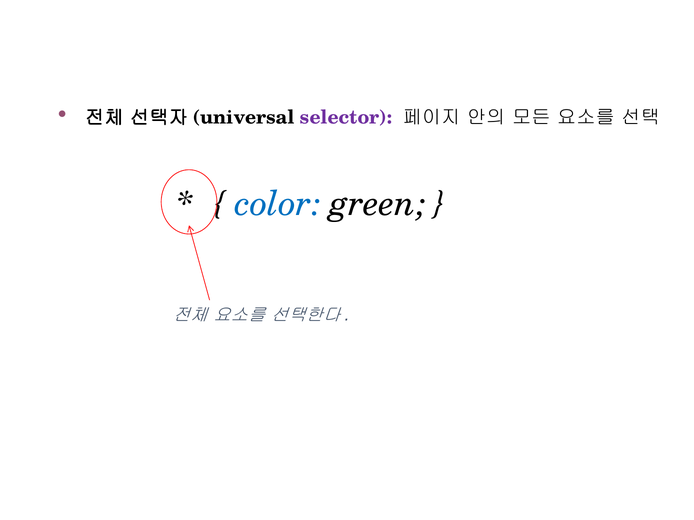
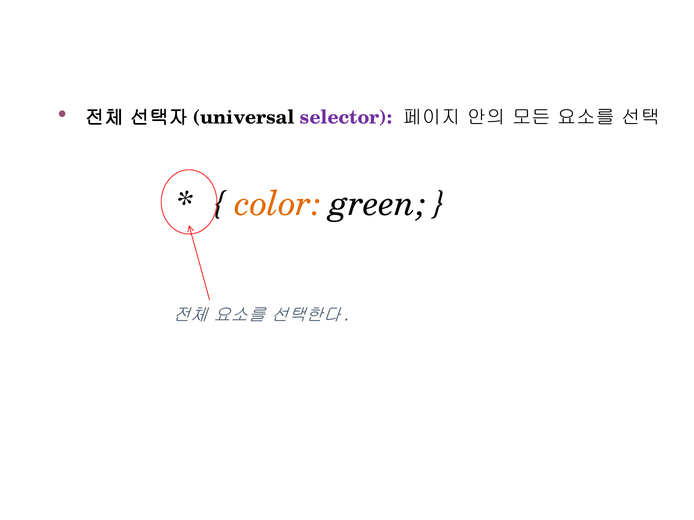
color colour: blue -> orange
